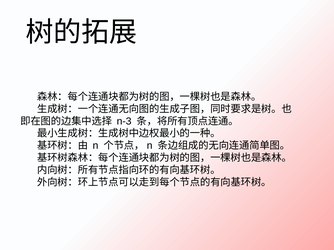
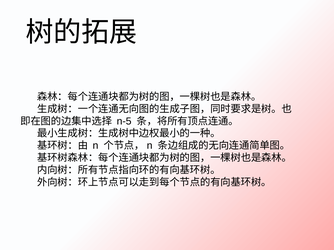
n-3: n-3 -> n-5
